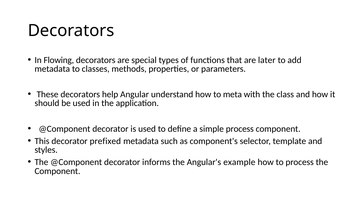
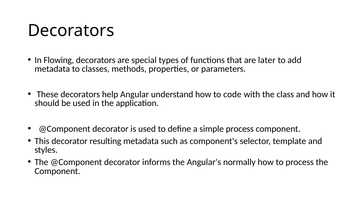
meta: meta -> code
prefixed: prefixed -> resulting
example: example -> normally
